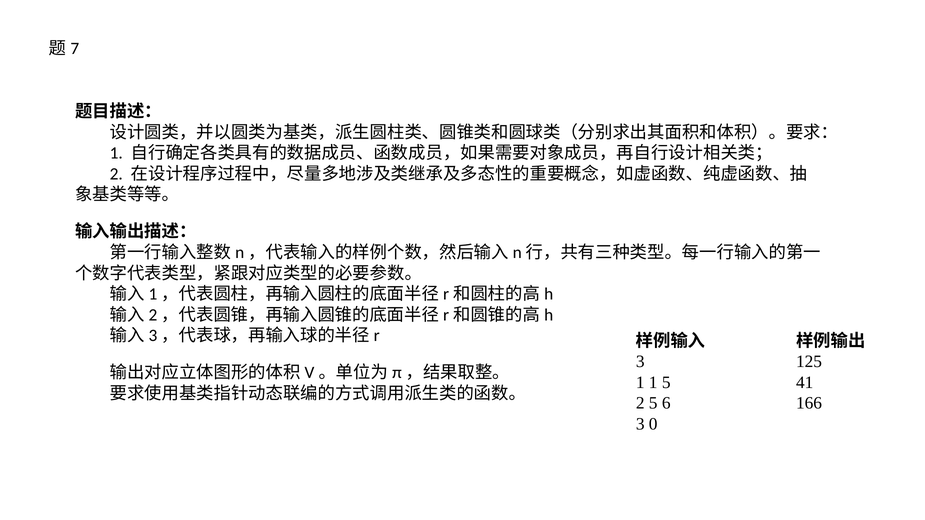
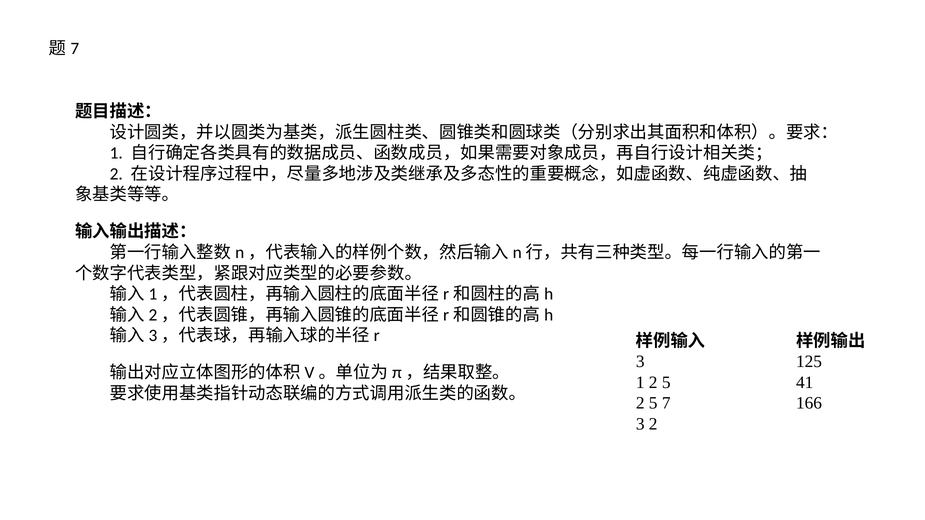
1 1: 1 -> 2
6: 6 -> 7
3 0: 0 -> 2
